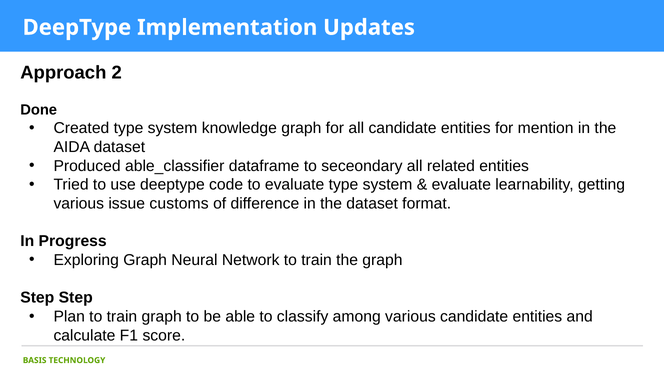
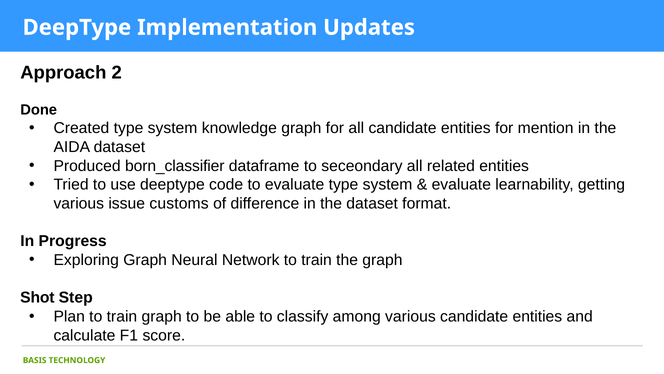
able_classifier: able_classifier -> born_classifier
Step at (37, 297): Step -> Shot
